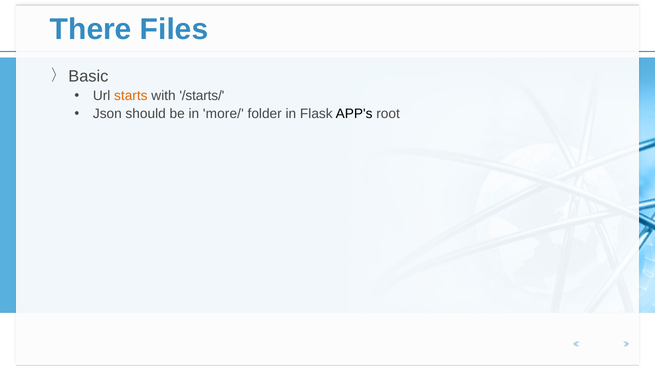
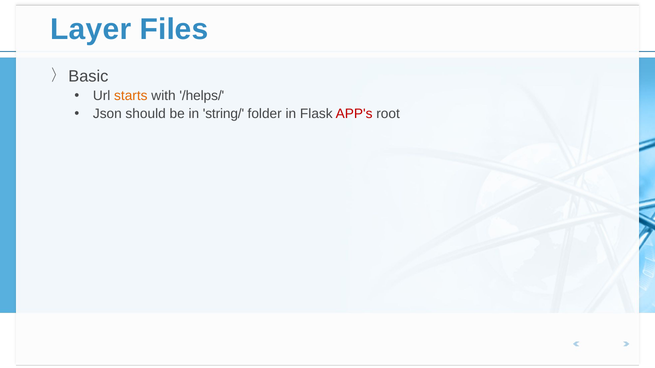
There: There -> Layer
/starts/: /starts/ -> /helps/
more/: more/ -> string/
APP's colour: black -> red
